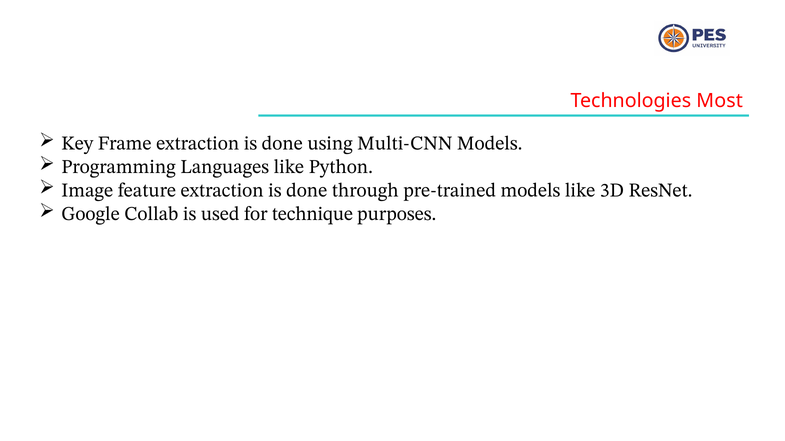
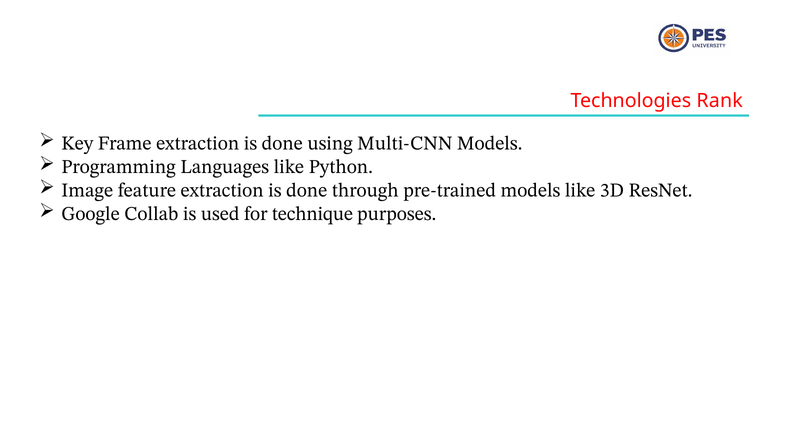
Most: Most -> Rank
